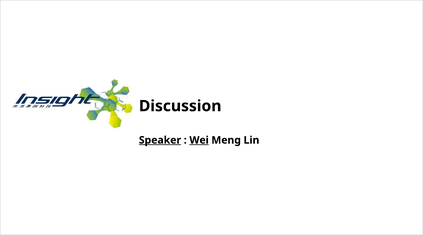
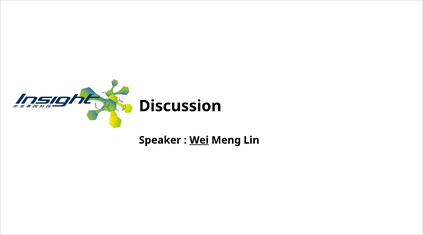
Speaker underline: present -> none
